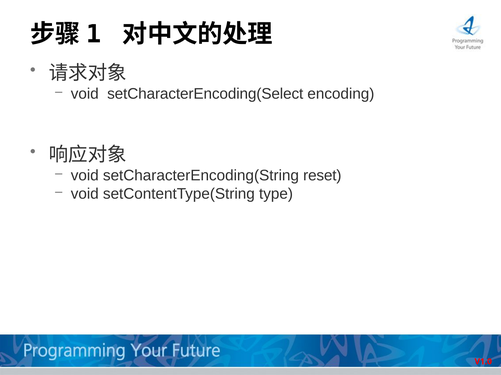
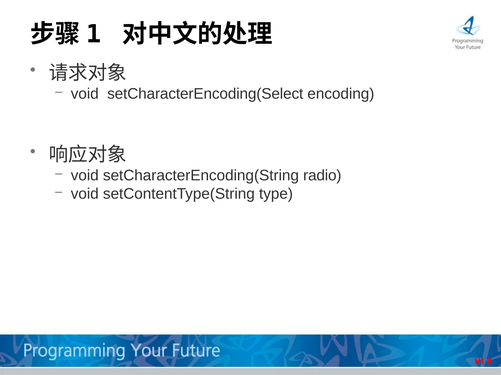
reset: reset -> radio
